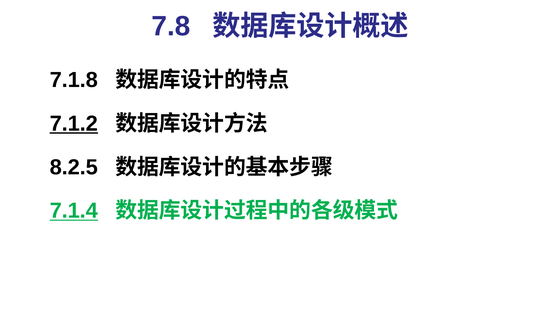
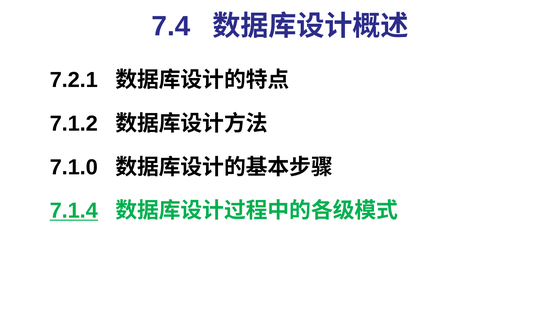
7.8: 7.8 -> 7.4
7.1.8: 7.1.8 -> 7.2.1
7.1.2 underline: present -> none
8.2.5: 8.2.5 -> 7.1.0
